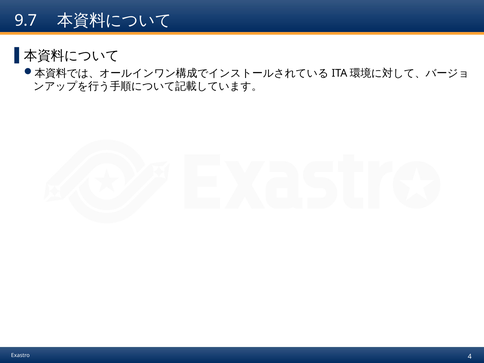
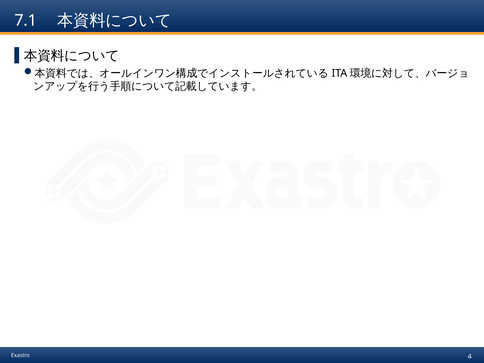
9.7: 9.7 -> 7.1
